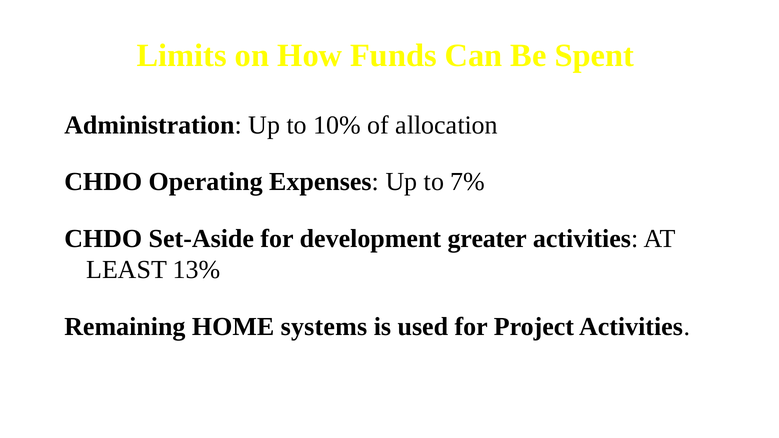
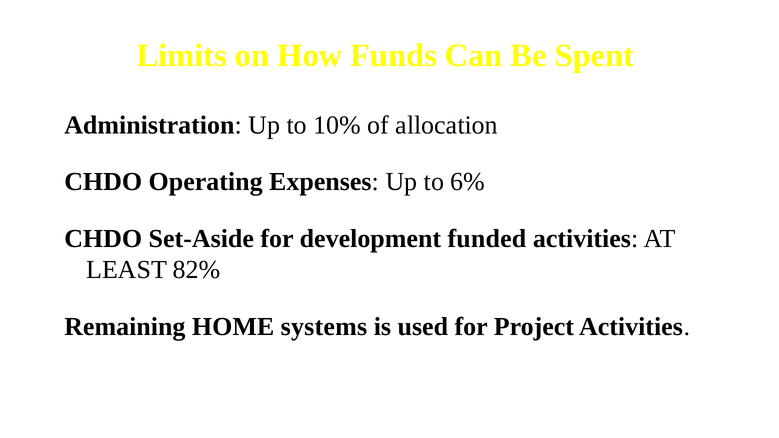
7%: 7% -> 6%
greater: greater -> funded
13%: 13% -> 82%
